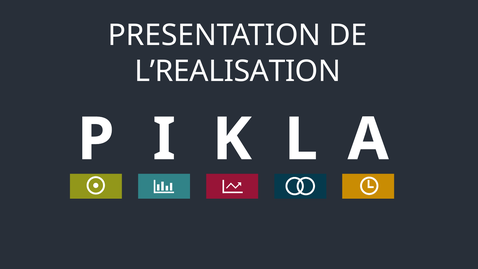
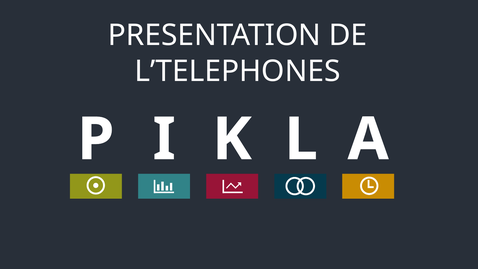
L’REALISATION: L’REALISATION -> L’TELEPHONES
